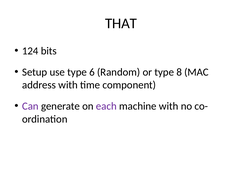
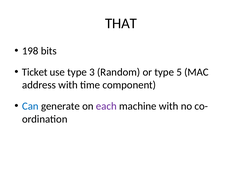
124: 124 -> 198
Setup: Setup -> Ticket
6: 6 -> 3
8: 8 -> 5
Can colour: purple -> blue
